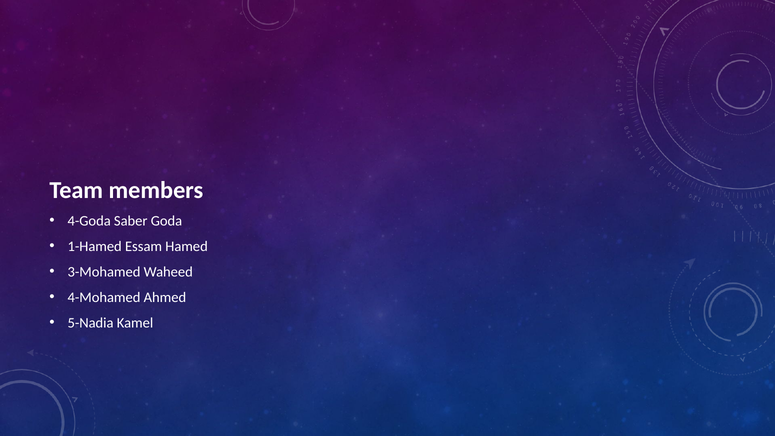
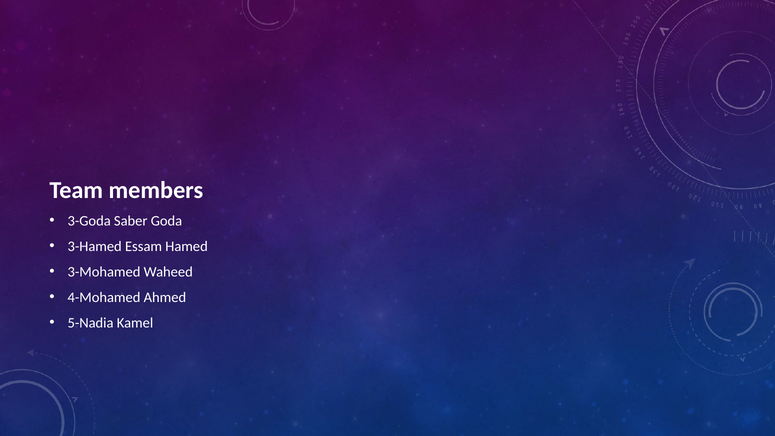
4-Goda: 4-Goda -> 3-Goda
1-Hamed: 1-Hamed -> 3-Hamed
